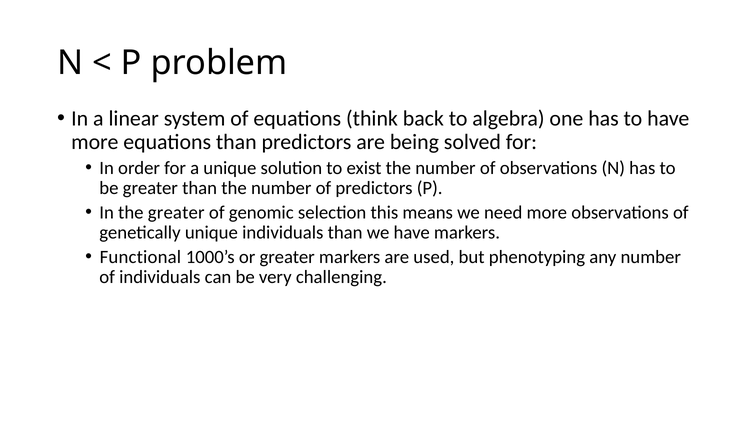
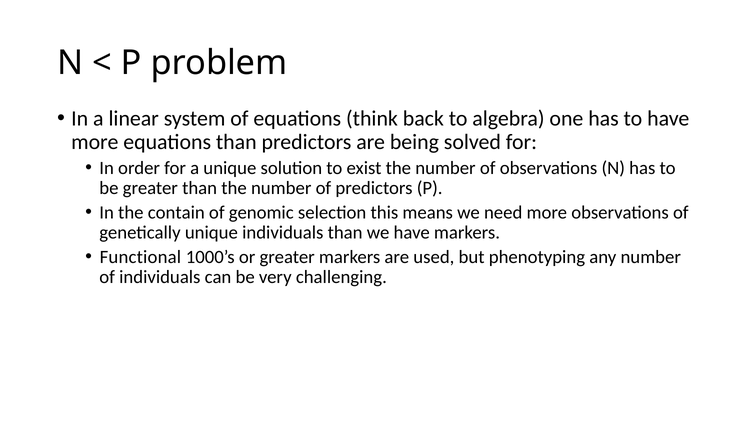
the greater: greater -> contain
